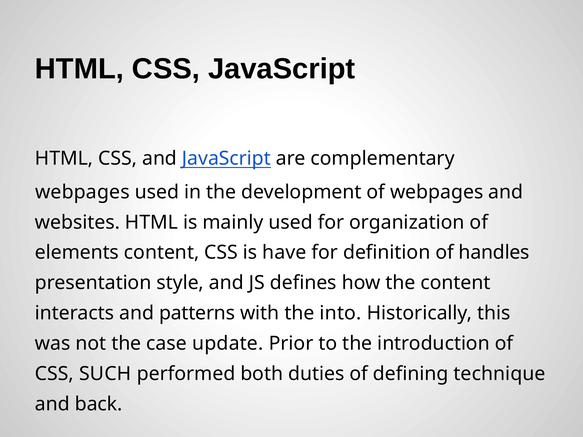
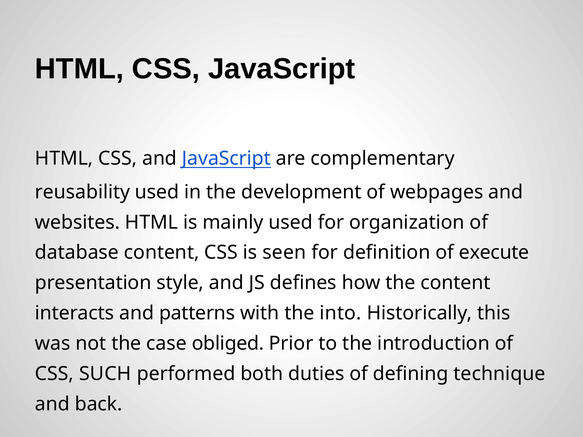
webpages at (82, 192): webpages -> reusability
elements: elements -> database
have: have -> seen
handles: handles -> execute
update: update -> obliged
